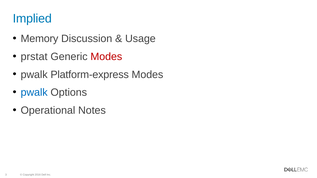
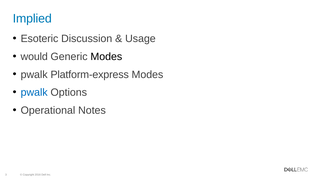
Memory: Memory -> Esoteric
prstat: prstat -> would
Modes at (106, 57) colour: red -> black
